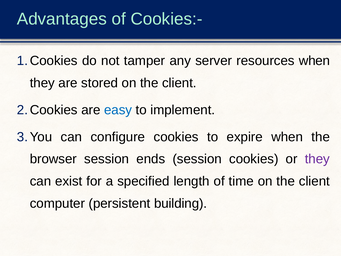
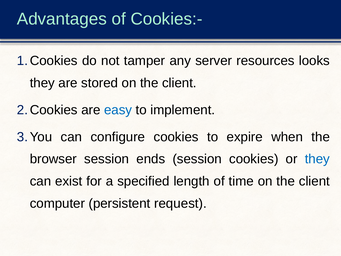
resources when: when -> looks
they at (317, 159) colour: purple -> blue
building: building -> request
